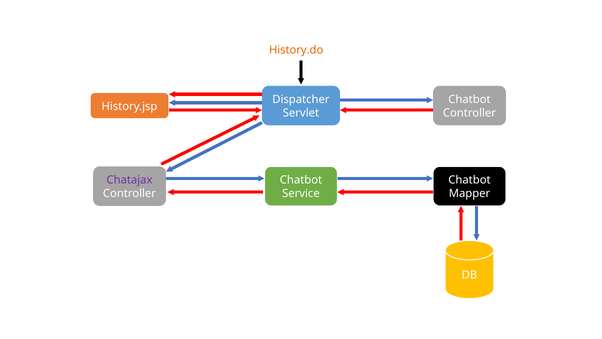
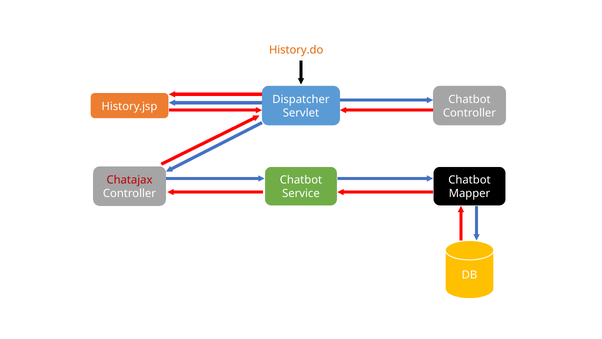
Chatajax colour: purple -> red
